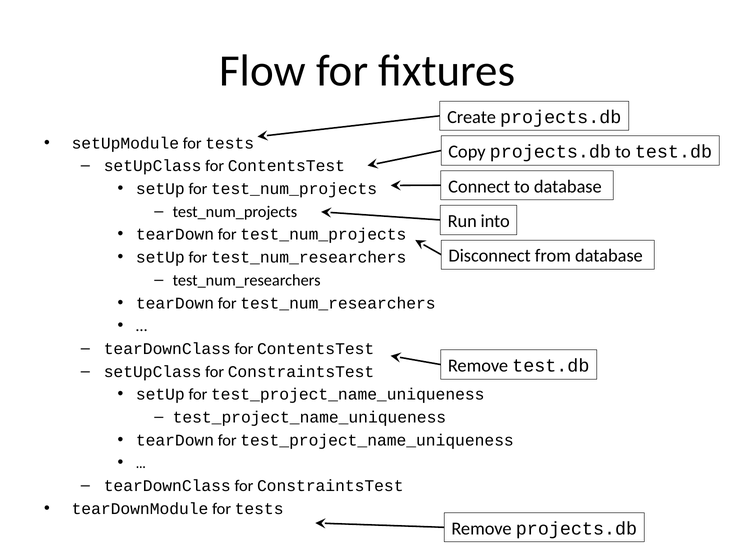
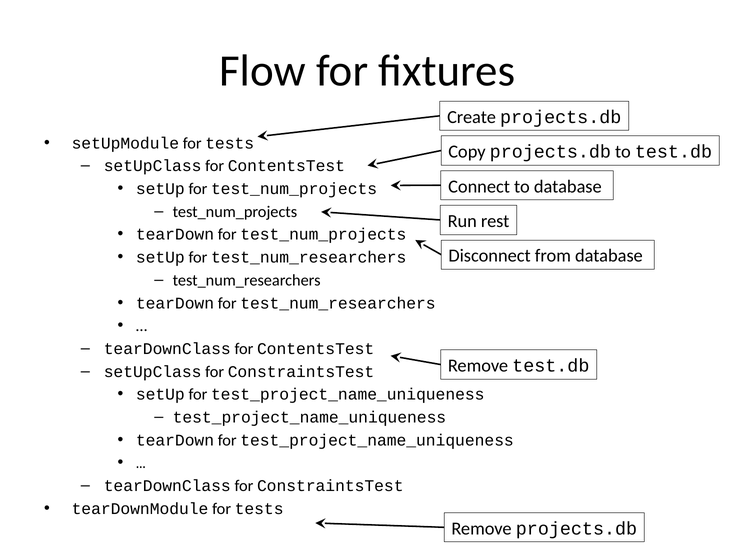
into: into -> rest
